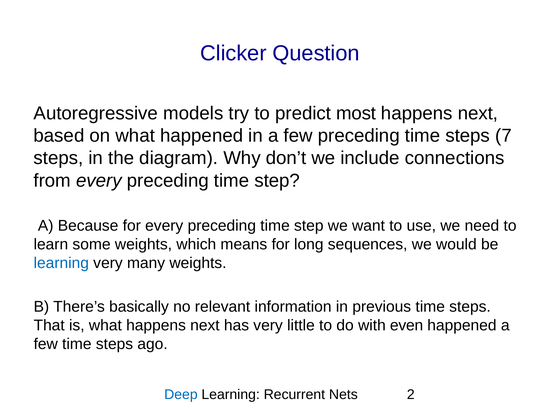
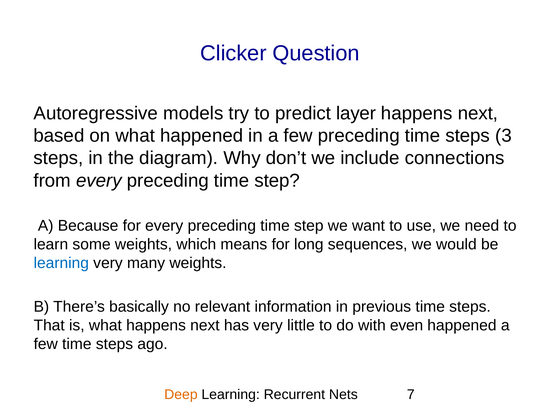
most: most -> layer
7: 7 -> 3
Deep colour: blue -> orange
2: 2 -> 7
